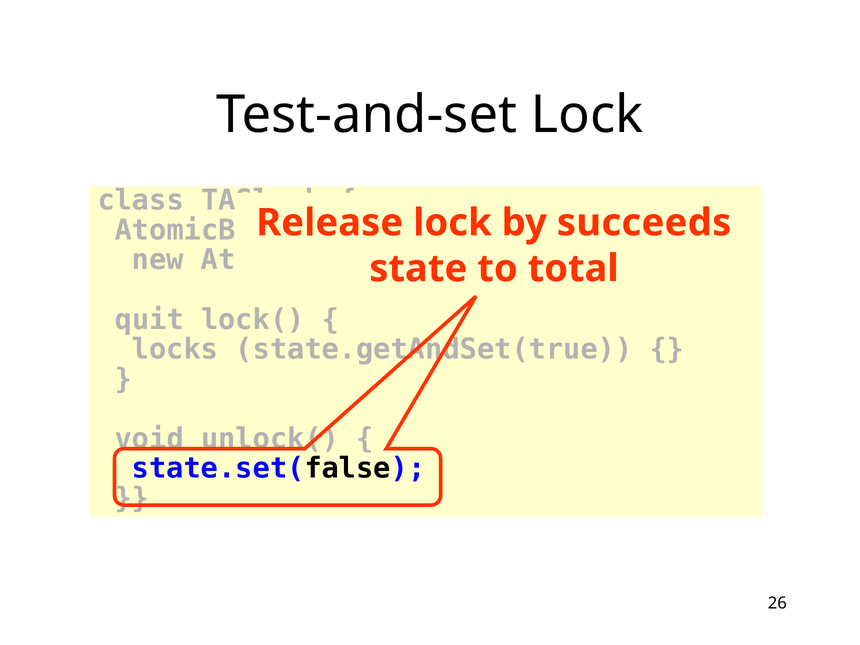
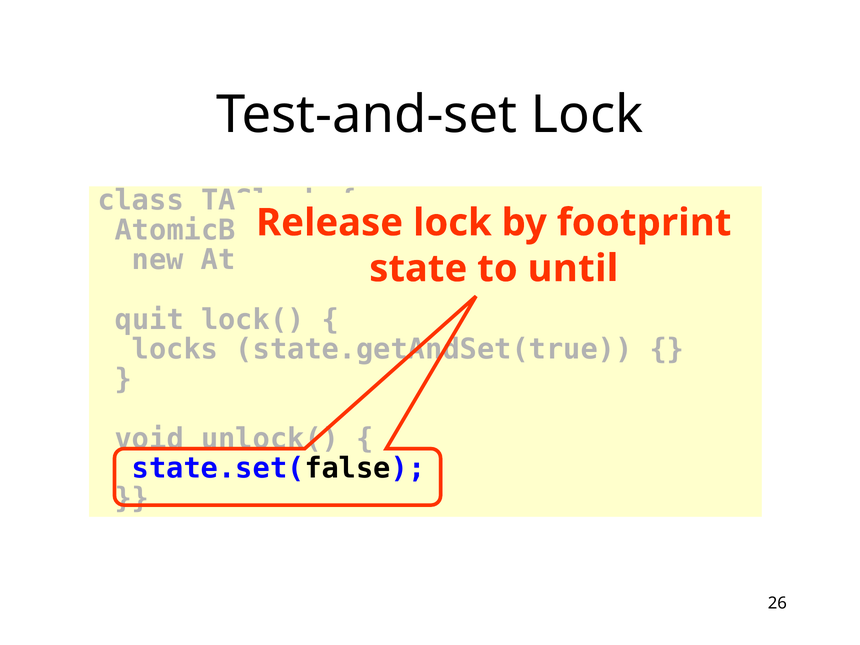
succeeds: succeeds -> footprint
total: total -> until
